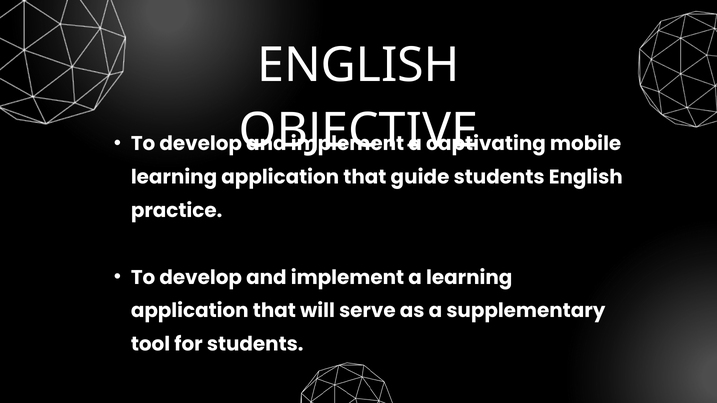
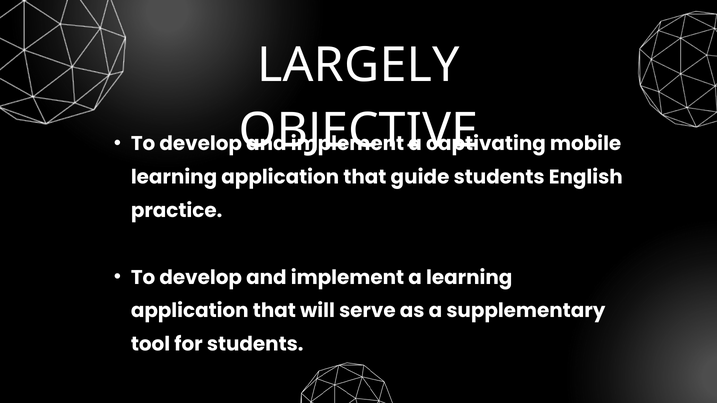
ENGLISH at (359, 65): ENGLISH -> LARGELY
